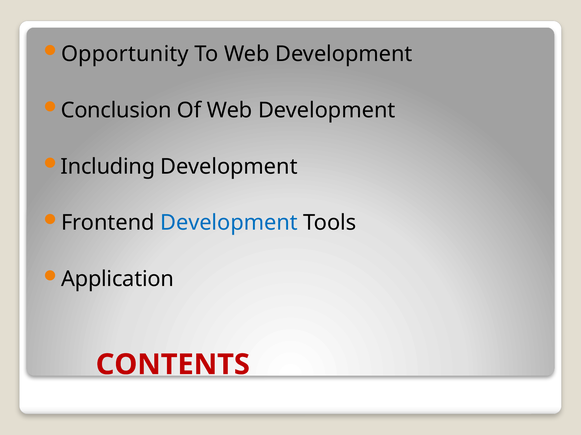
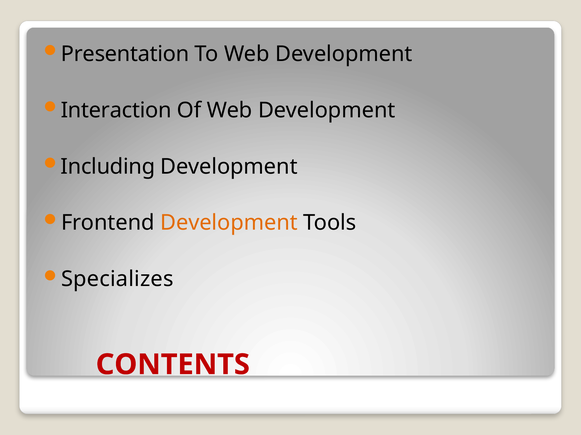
Opportunity: Opportunity -> Presentation
Conclusion: Conclusion -> Interaction
Development at (229, 223) colour: blue -> orange
Application: Application -> Specializes
